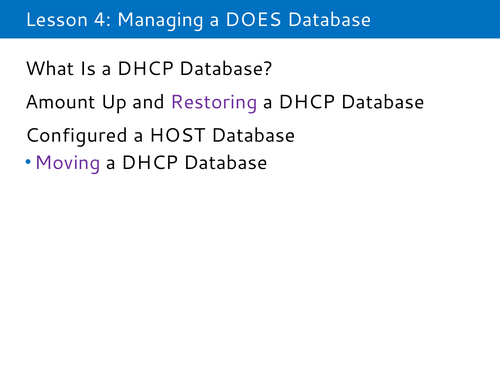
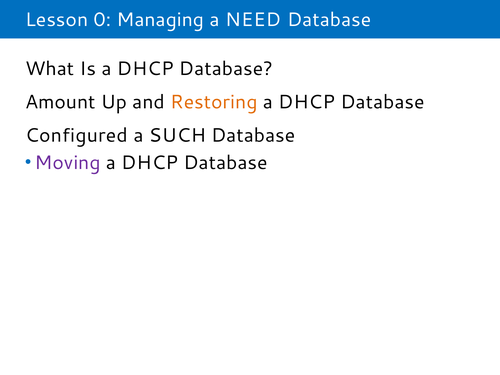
4: 4 -> 0
DOES: DOES -> NEED
Restoring colour: purple -> orange
HOST: HOST -> SUCH
